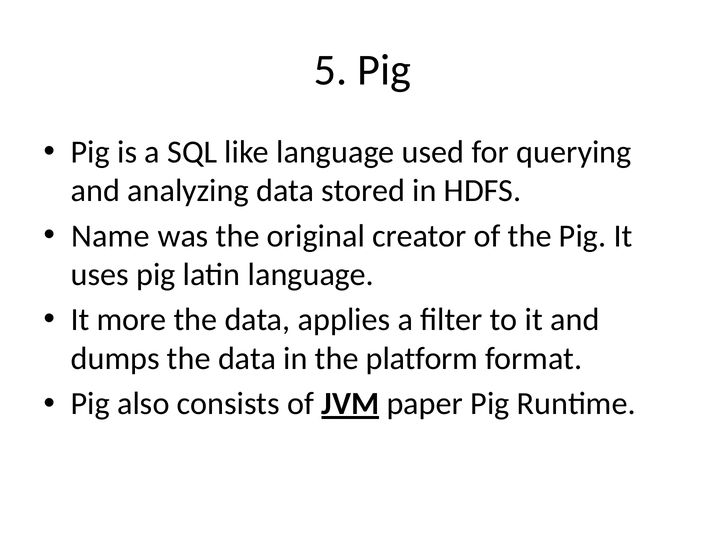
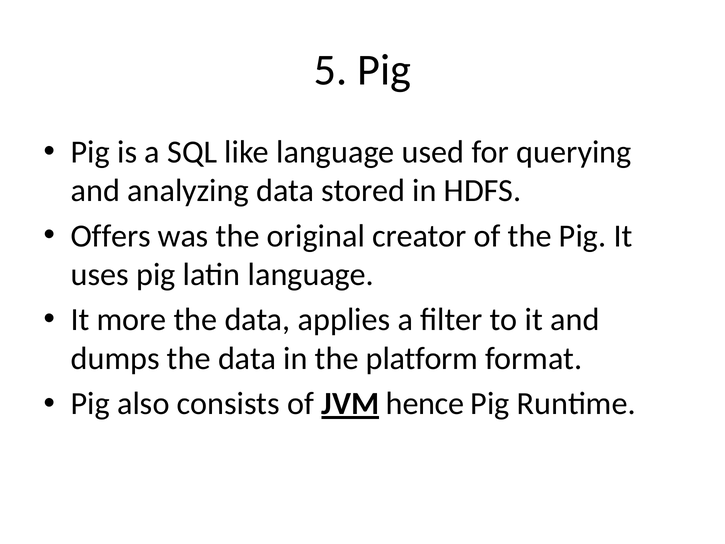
Name: Name -> Offers
paper: paper -> hence
